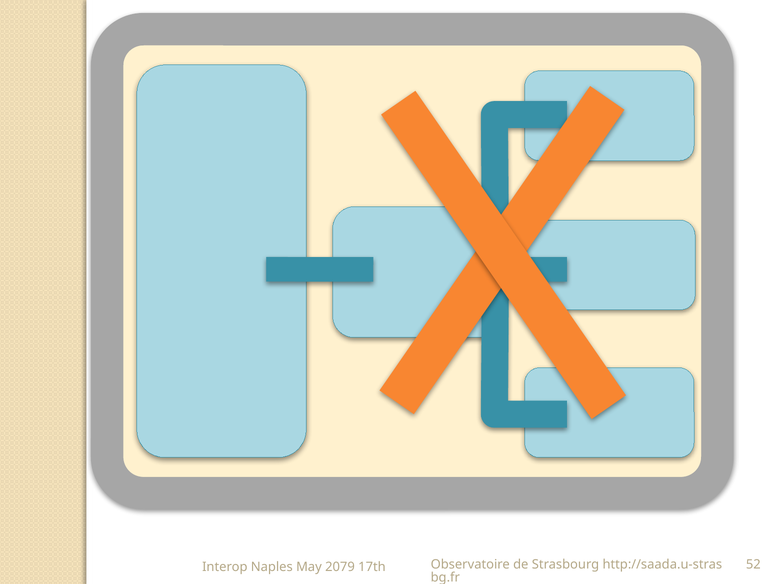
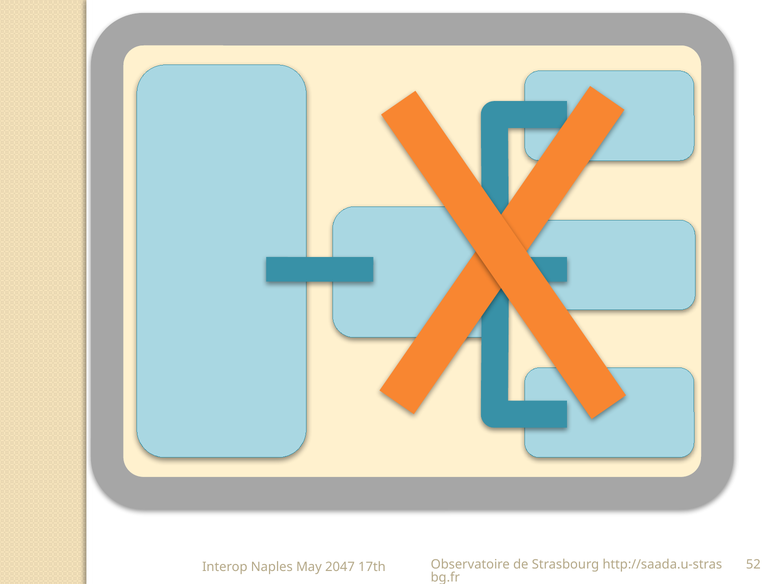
2079: 2079 -> 2047
